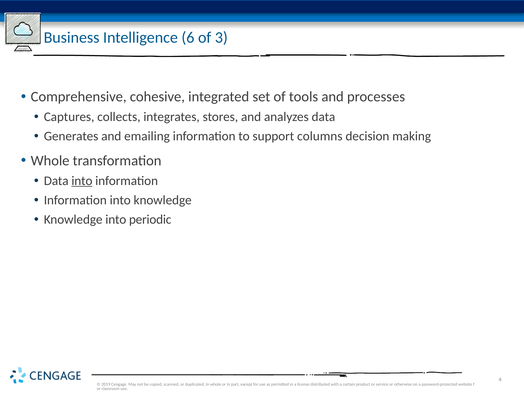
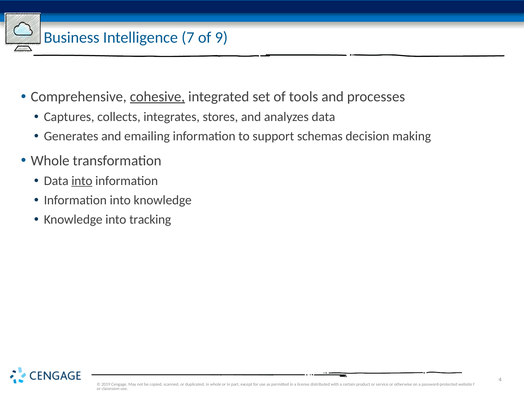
6: 6 -> 7
3: 3 -> 9
cohesive underline: none -> present
columns: columns -> schemas
periodic: periodic -> tracking
